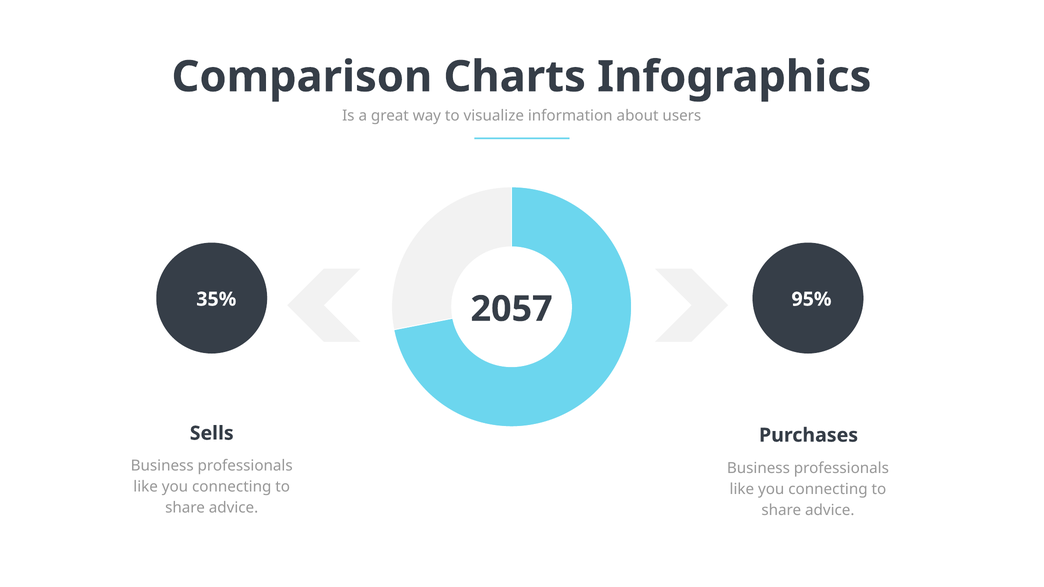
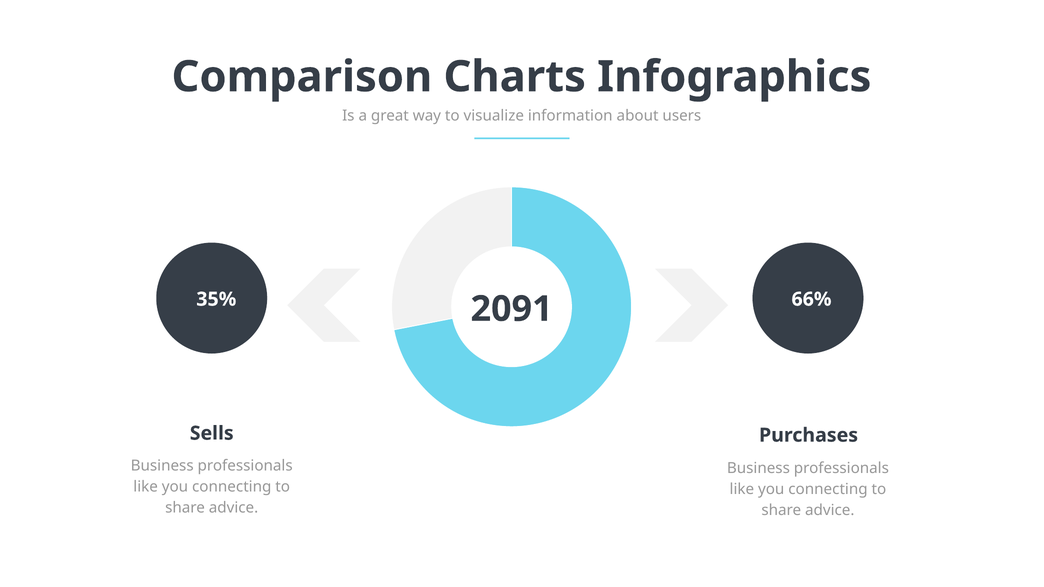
2057: 2057 -> 2091
95%: 95% -> 66%
